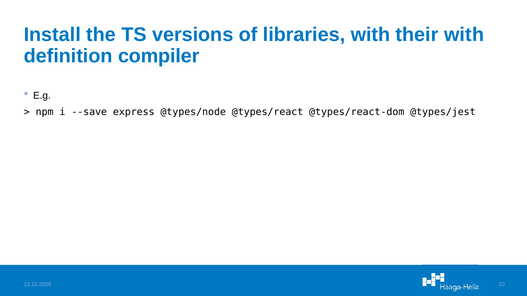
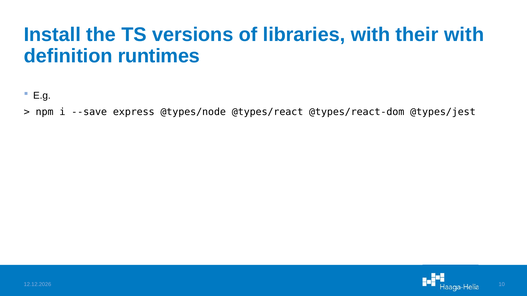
compiler: compiler -> runtimes
